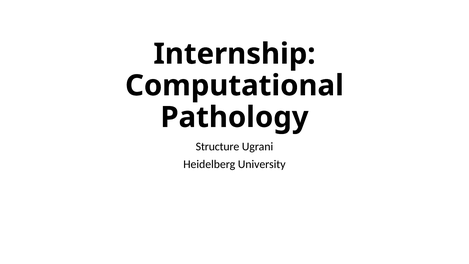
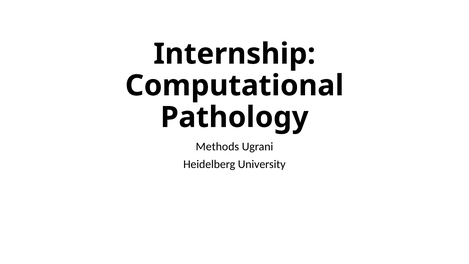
Structure: Structure -> Methods
